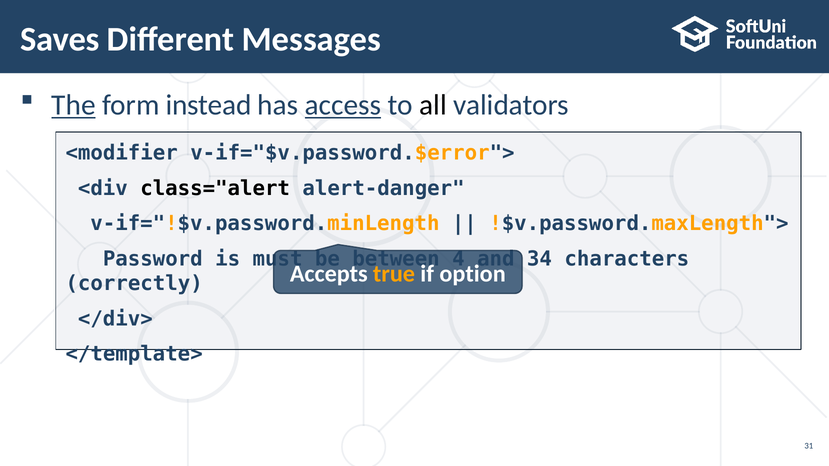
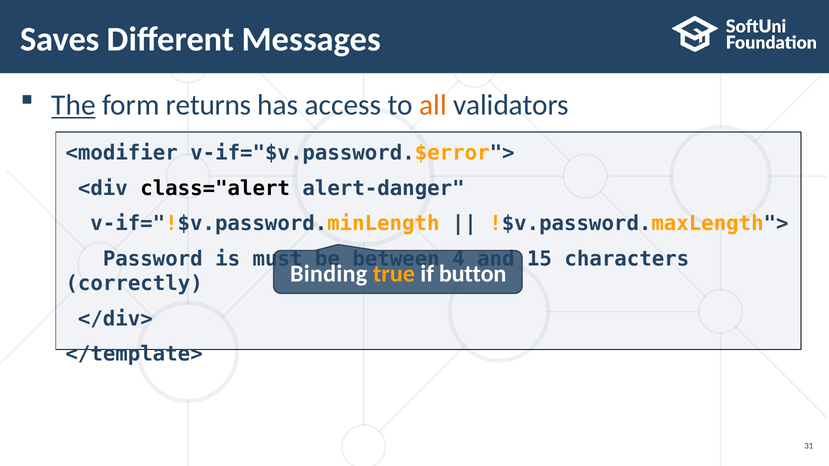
instead: instead -> returns
access underline: present -> none
all colour: black -> orange
34: 34 -> 15
Accepts: Accepts -> Binding
option: option -> button
